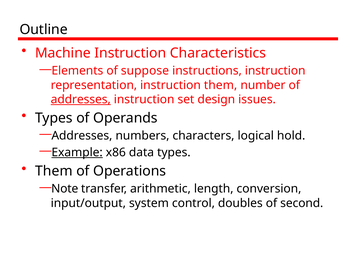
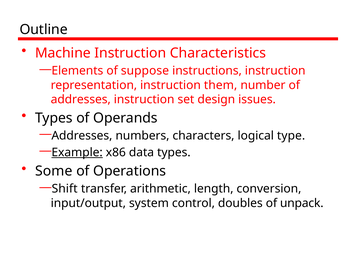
addresses at (81, 100) underline: present -> none
hold: hold -> type
Them at (54, 171): Them -> Some
Note: Note -> Shift
second: second -> unpack
